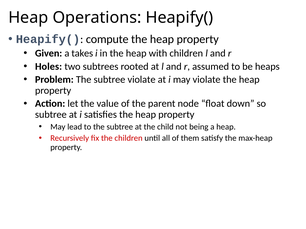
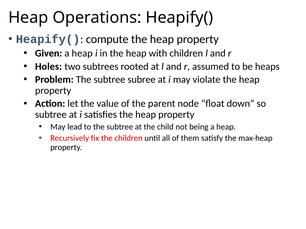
Given a takes: takes -> heap
subtree violate: violate -> subree
